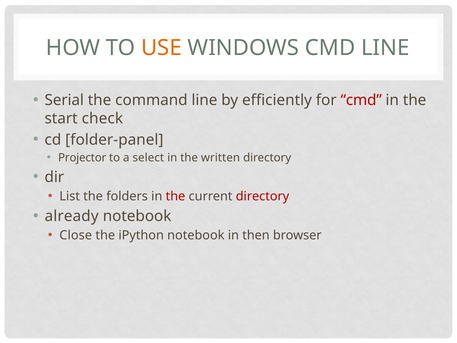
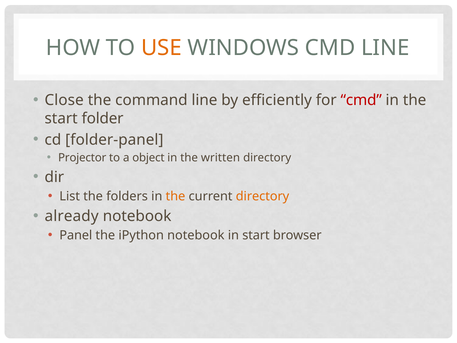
Serial: Serial -> Close
check: check -> folder
select: select -> object
the at (175, 196) colour: red -> orange
directory at (262, 196) colour: red -> orange
Close: Close -> Panel
in then: then -> start
